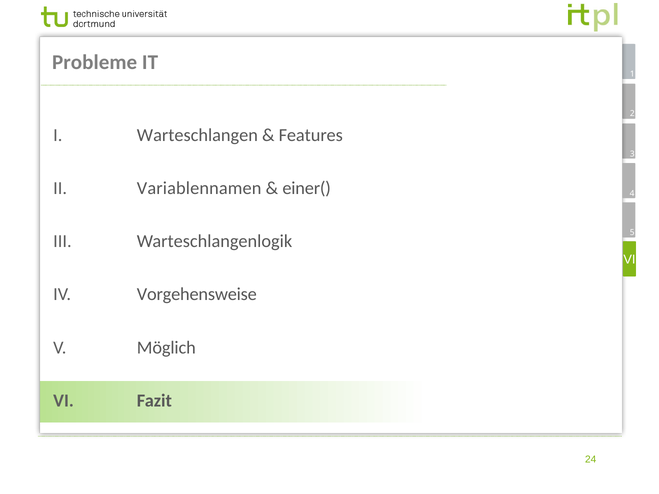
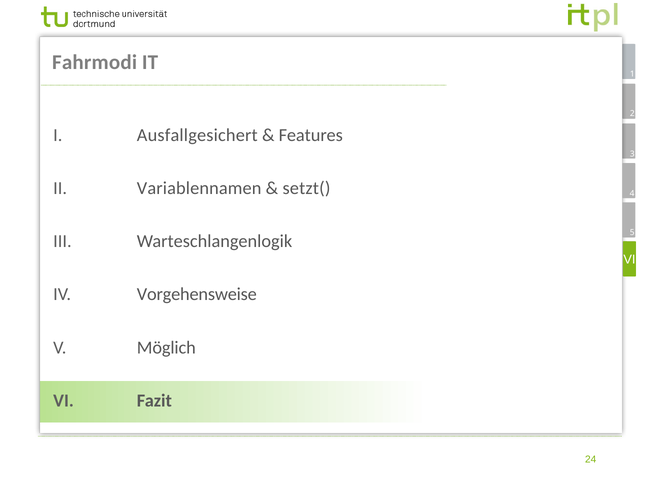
Probleme: Probleme -> Fahrmodi
Warteschlangen: Warteschlangen -> Ausfallgesichert
einer(: einer( -> setzt(
